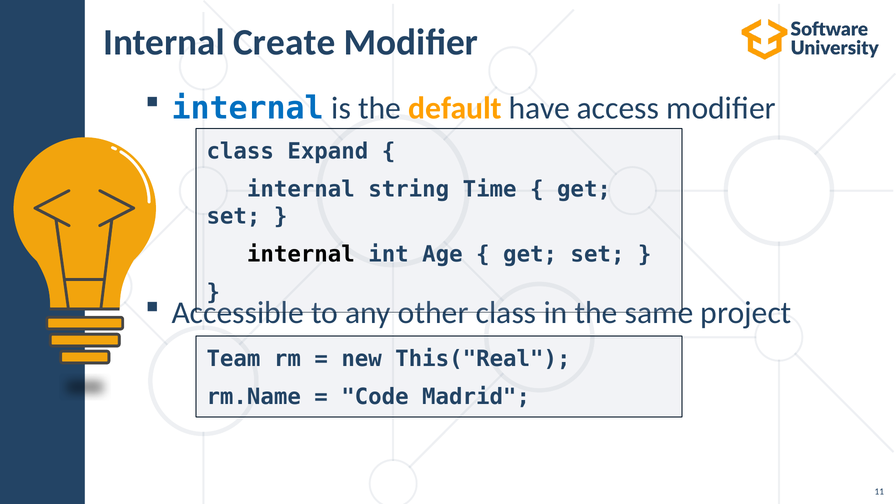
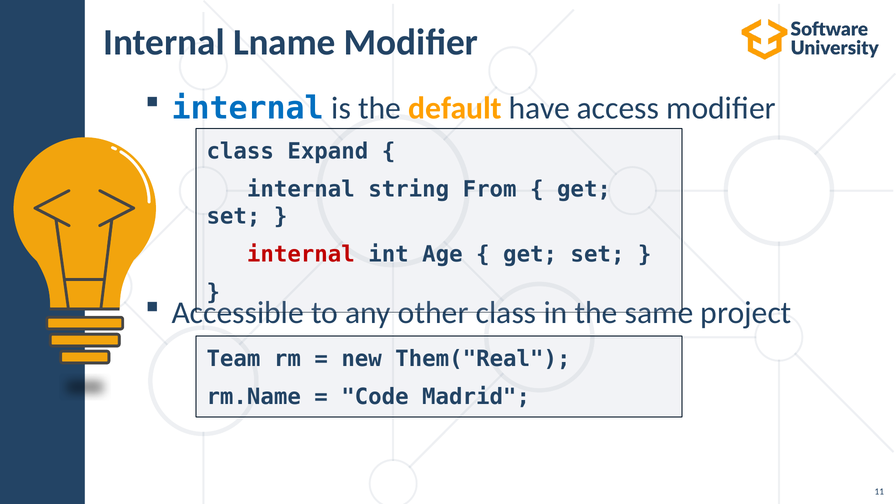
Create: Create -> Lname
Time: Time -> From
internal at (301, 254) colour: black -> red
This("Real: This("Real -> Them("Real
